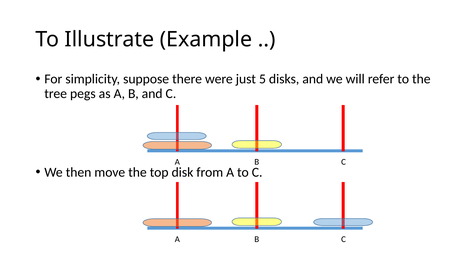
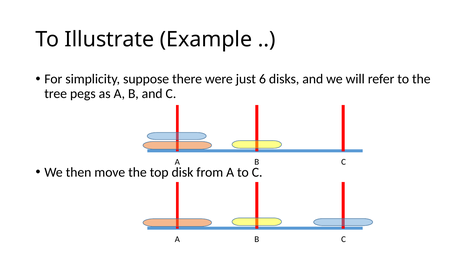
5: 5 -> 6
